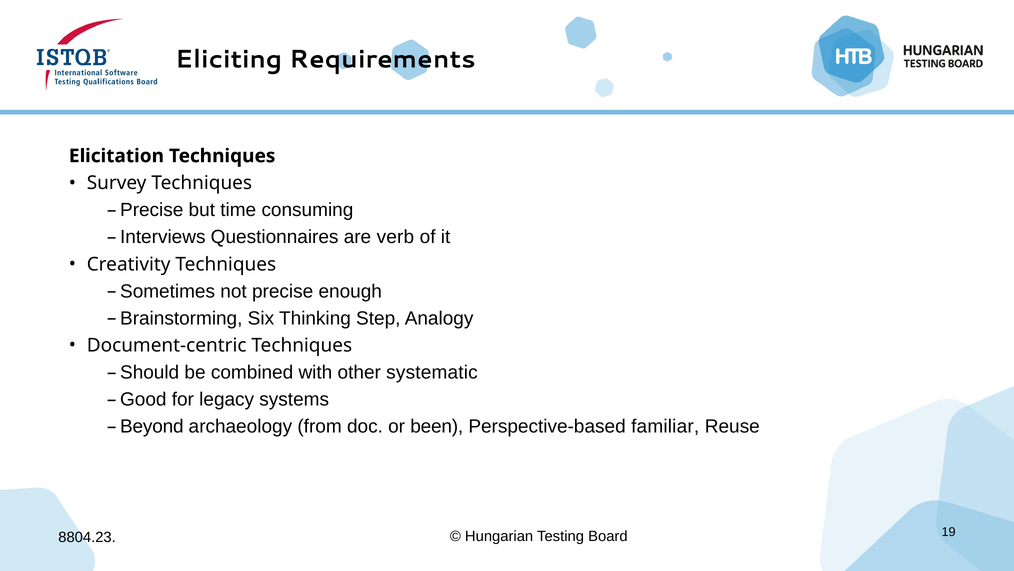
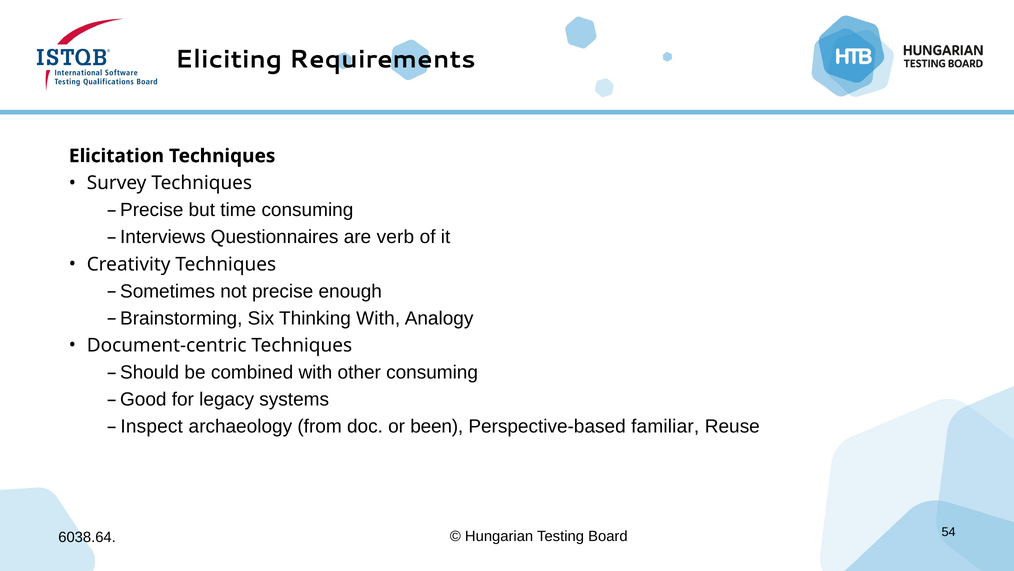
Thinking Step: Step -> With
other systematic: systematic -> consuming
Beyond: Beyond -> Inspect
8804.23: 8804.23 -> 6038.64
19: 19 -> 54
